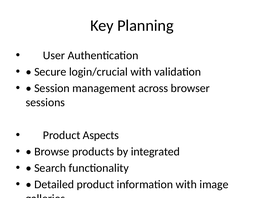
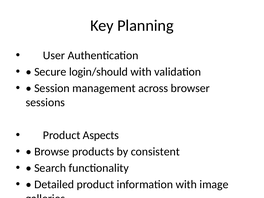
login/crucial: login/crucial -> login/should
by integrated: integrated -> consistent
